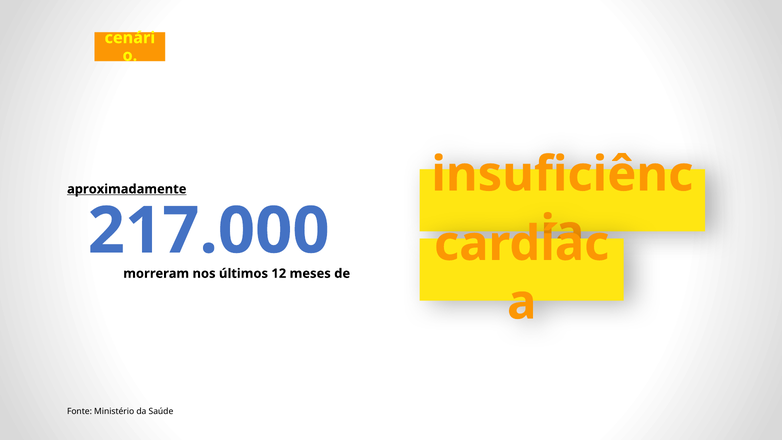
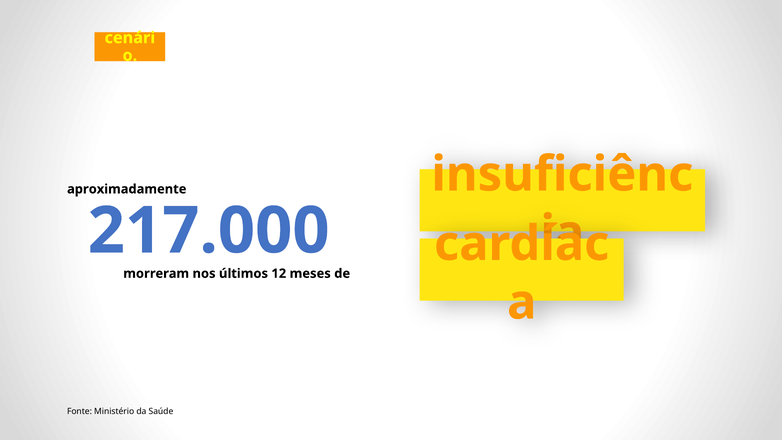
aproximadamente underline: present -> none
